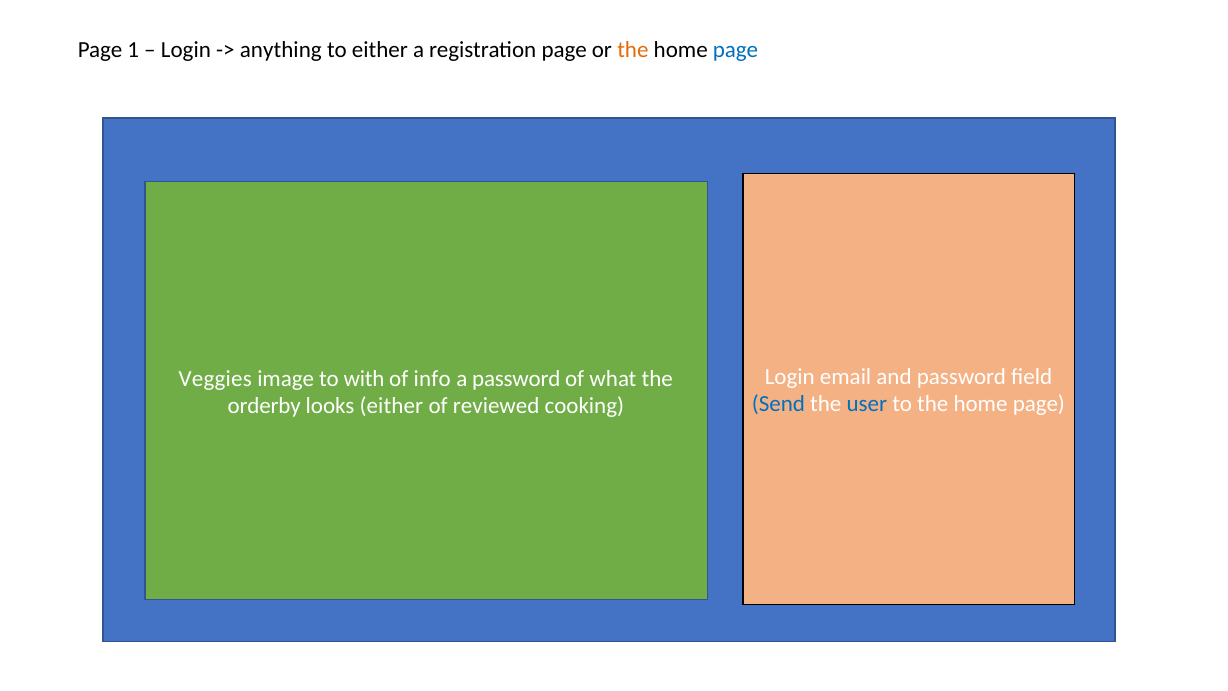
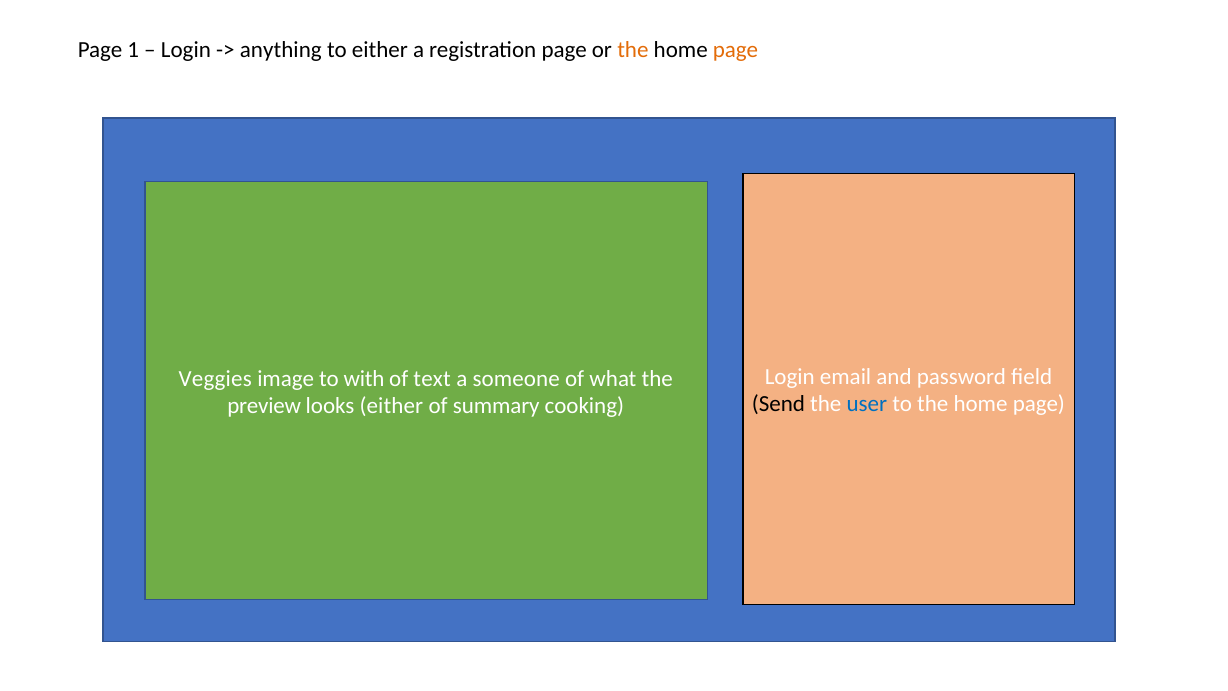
page at (735, 49) colour: blue -> orange
info: info -> text
a password: password -> someone
Send colour: blue -> black
orderby: orderby -> preview
reviewed: reviewed -> summary
